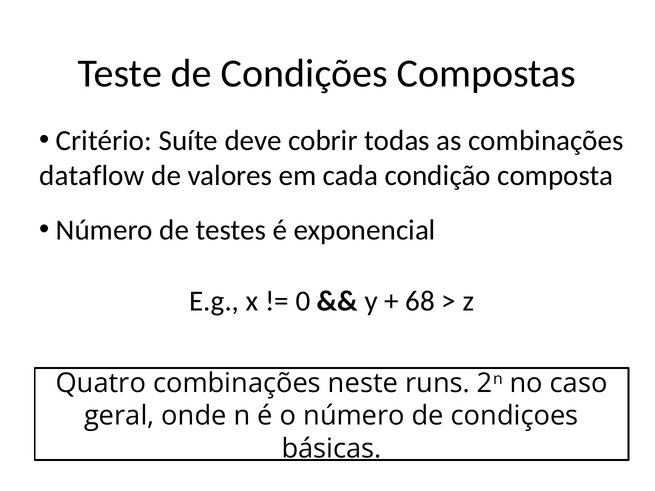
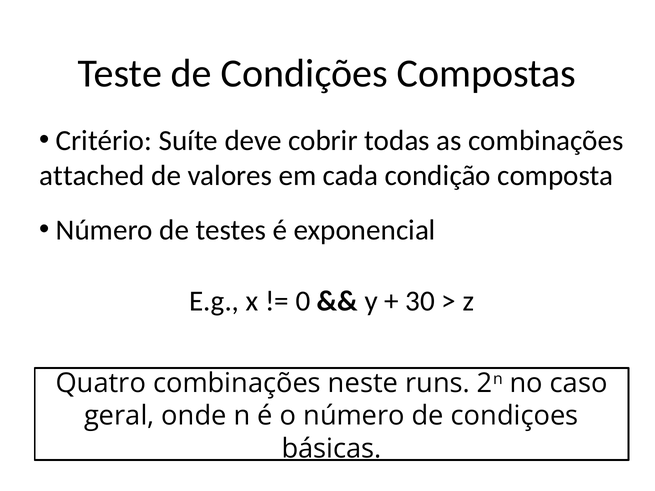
dataflow: dataflow -> attached
68: 68 -> 30
